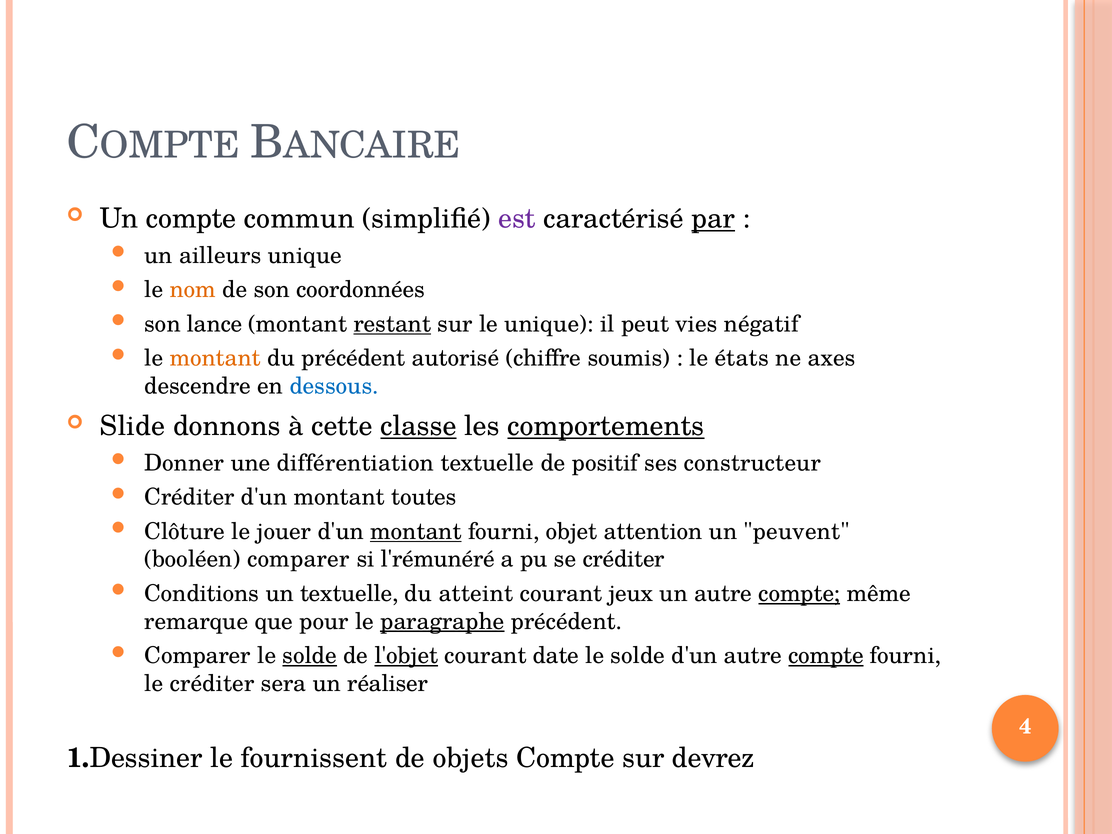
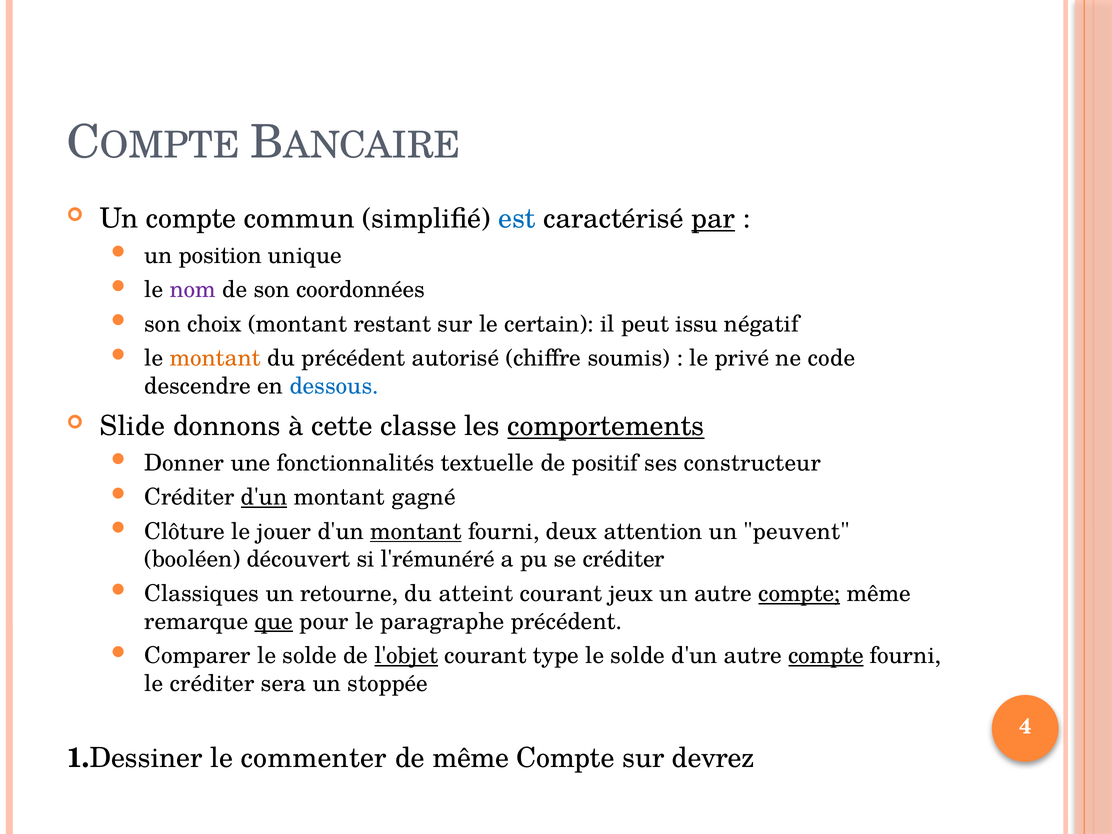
est colour: purple -> blue
ailleurs: ailleurs -> position
nom colour: orange -> purple
lance: lance -> choix
restant underline: present -> none
le unique: unique -> certain
vies: vies -> issu
états: états -> privé
axes: axes -> code
classe underline: present -> none
différentiation: différentiation -> fonctionnalités
d'un at (264, 497) underline: none -> present
toutes: toutes -> gagné
objet: objet -> deux
booléen comparer: comparer -> découvert
Conditions: Conditions -> Classiques
un textuelle: textuelle -> retourne
que underline: none -> present
paragraphe underline: present -> none
solde at (310, 656) underline: present -> none
date: date -> type
réaliser: réaliser -> stoppée
fournissent: fournissent -> commenter
de objets: objets -> même
